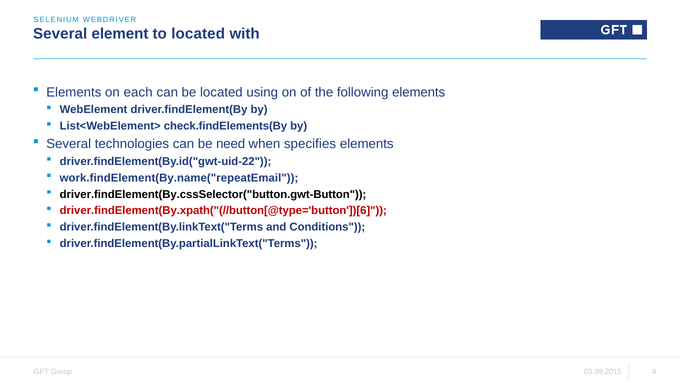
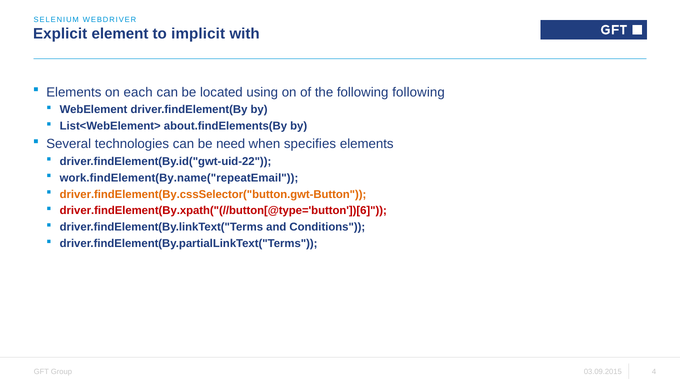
Several at (60, 34): Several -> Explicit
to located: located -> implicit
following elements: elements -> following
check.findElements(By: check.findElements(By -> about.findElements(By
driver.findElement(By.cssSelector("button.gwt-Button colour: black -> orange
